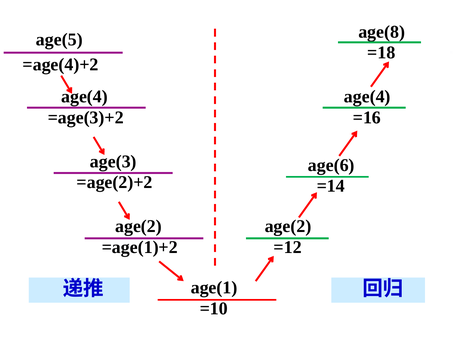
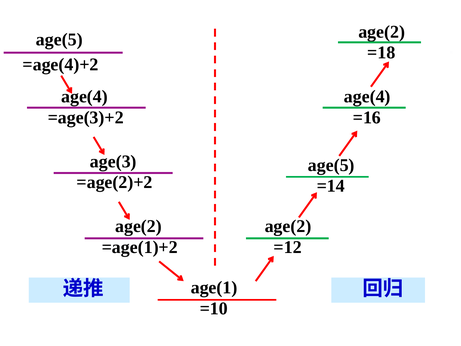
age(8 at (382, 32): age(8 -> age(2
age(6 at (331, 165): age(6 -> age(5
